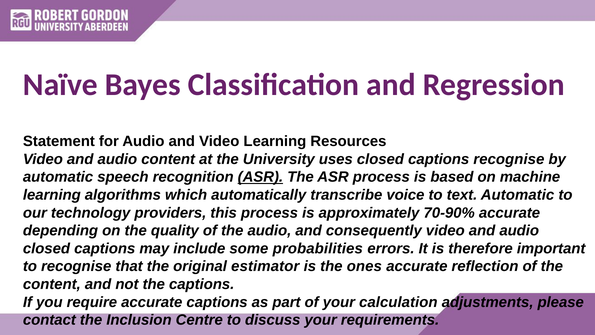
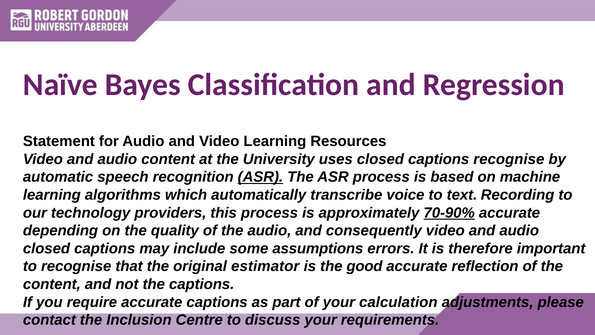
text Automatic: Automatic -> Recording
70-90% underline: none -> present
probabilities: probabilities -> assumptions
ones: ones -> good
